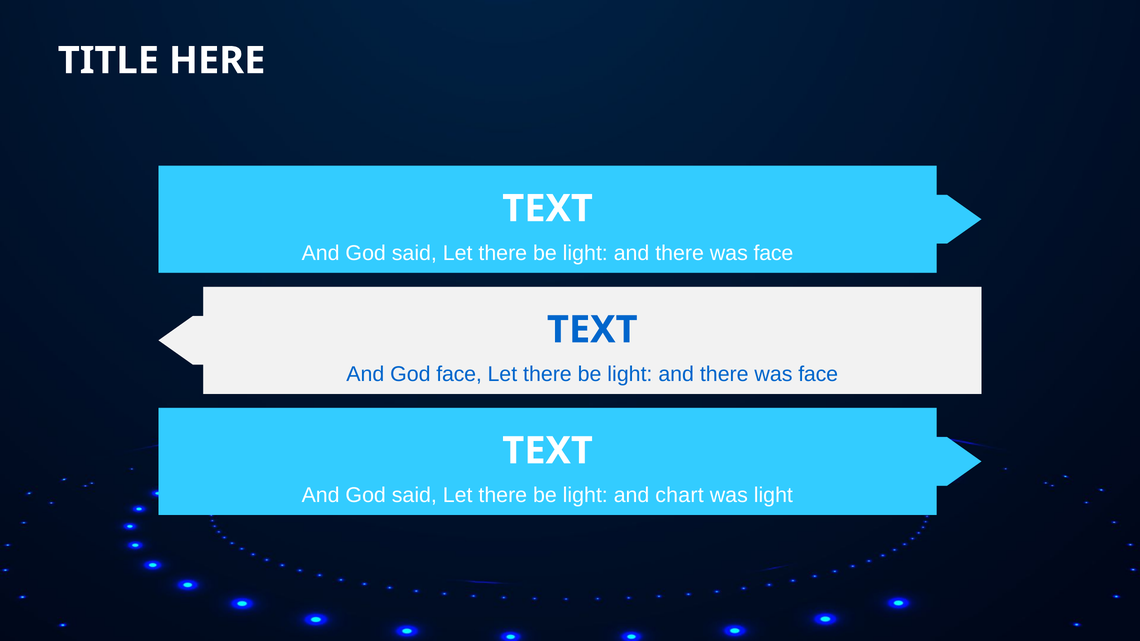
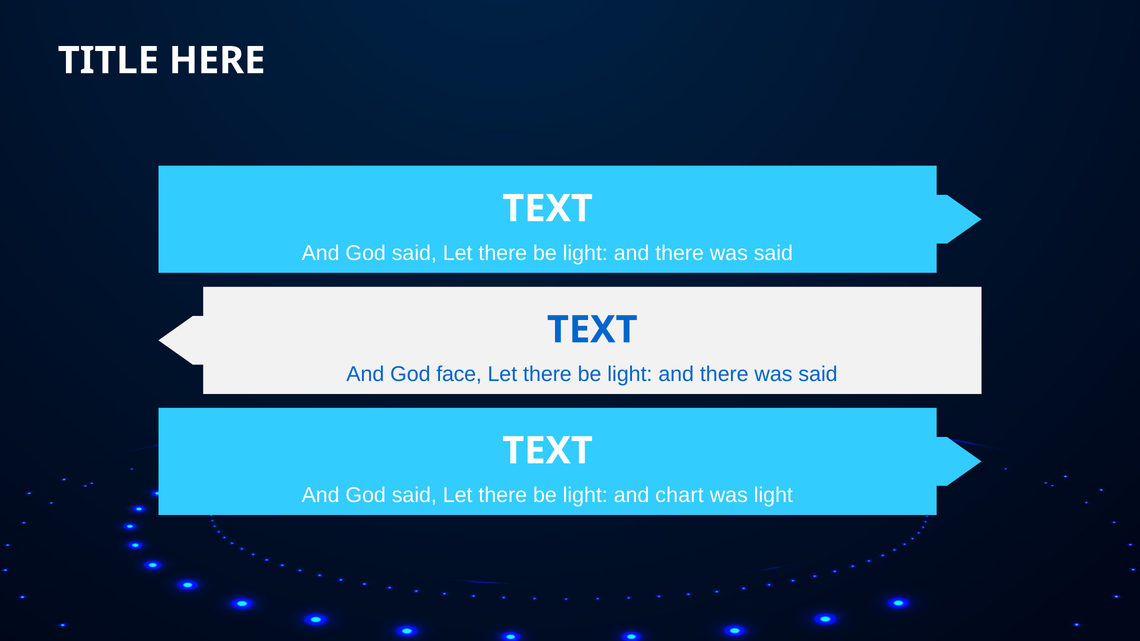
face at (773, 253): face -> said
face at (818, 374): face -> said
